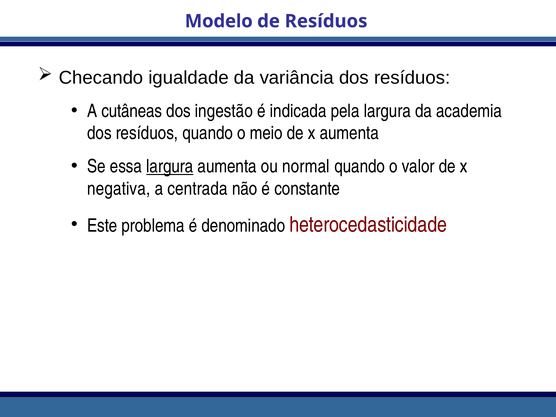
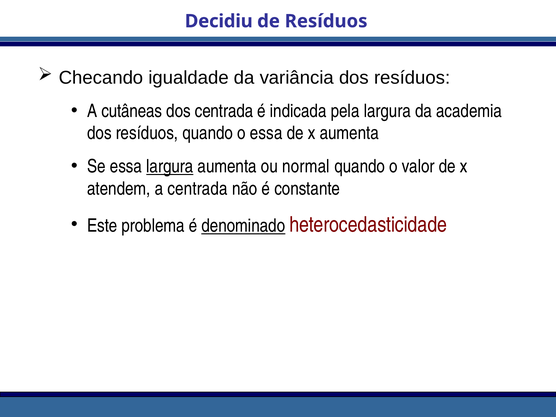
Modelo: Modelo -> Decidiu
dos ingestão: ingestão -> centrada
o meio: meio -> essa
negativa: negativa -> atendem
denominado underline: none -> present
